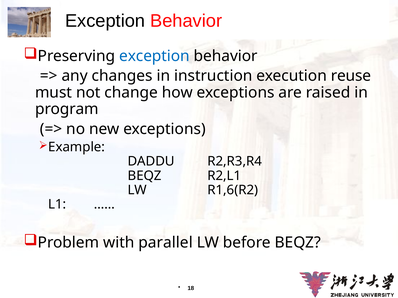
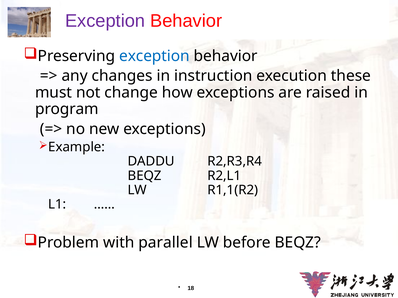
Exception at (105, 21) colour: black -> purple
reuse: reuse -> these
R1,6(R2: R1,6(R2 -> R1,1(R2
